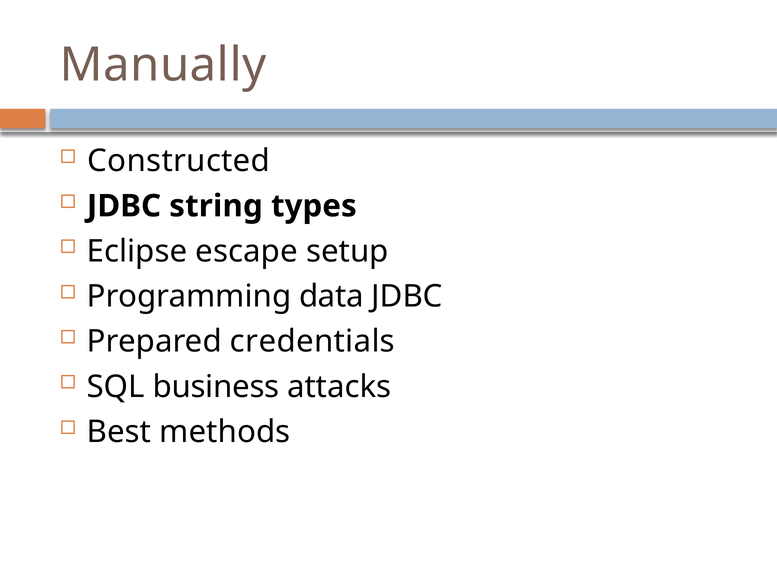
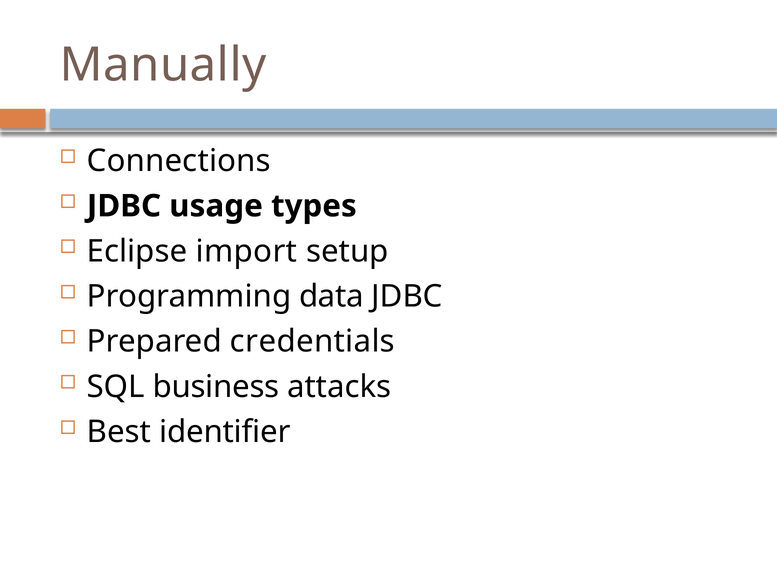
Constructed: Constructed -> Connections
string: string -> usage
escape: escape -> import
methods: methods -> identifier
